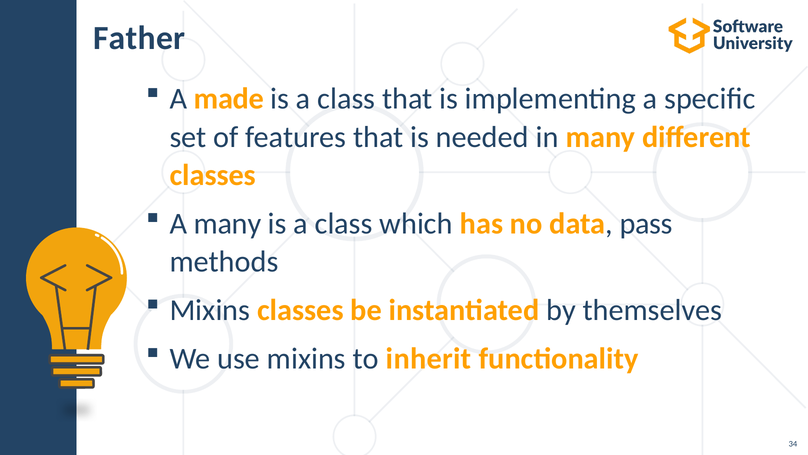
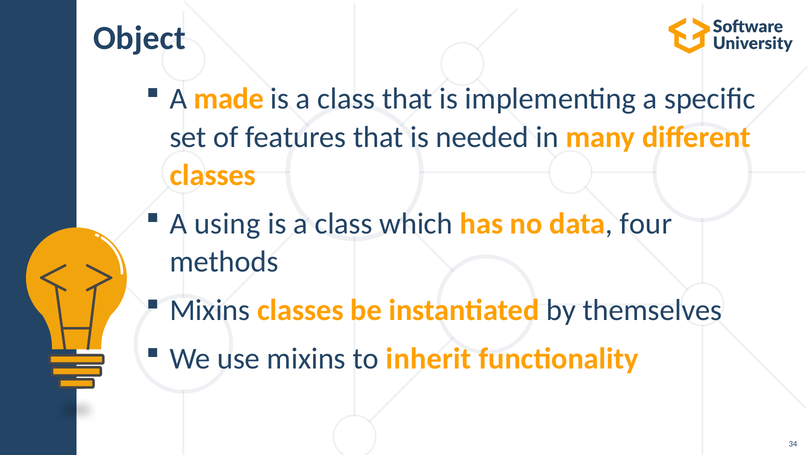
Father: Father -> Object
A many: many -> using
pass: pass -> four
